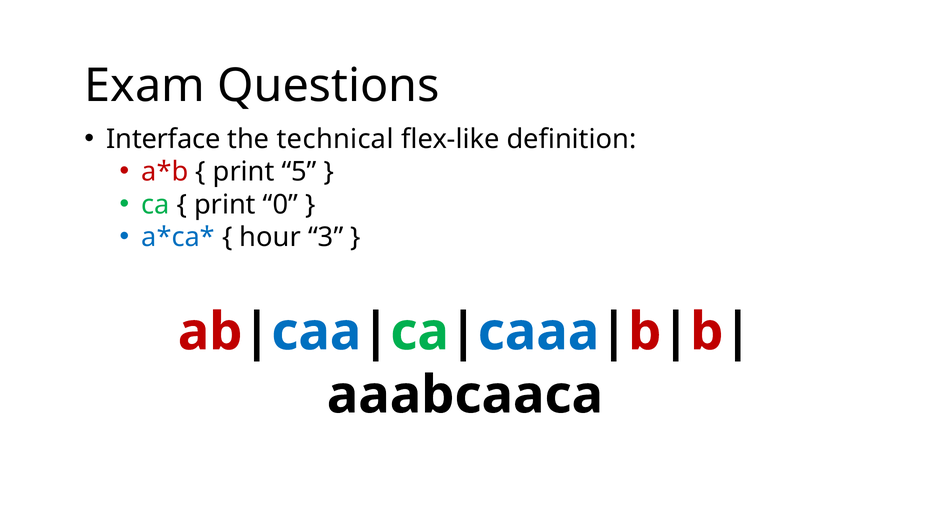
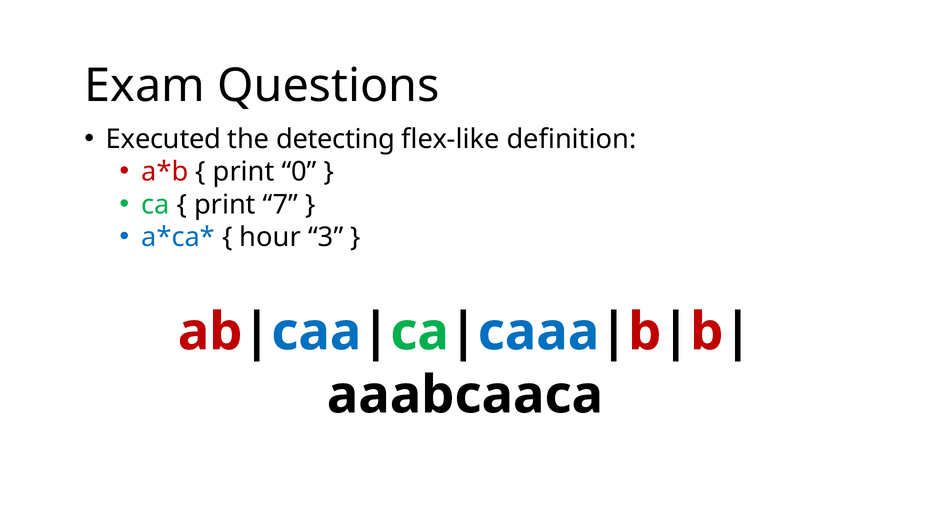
Interface: Interface -> Executed
technical: technical -> detecting
5: 5 -> 0
0: 0 -> 7
